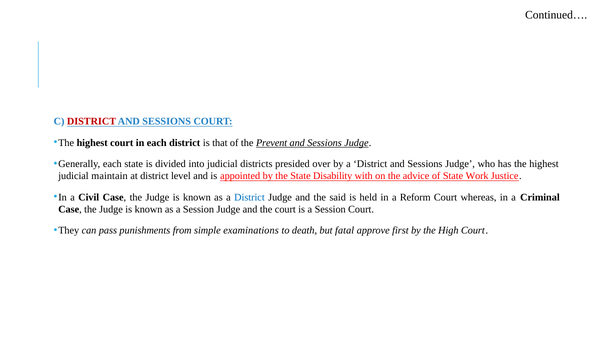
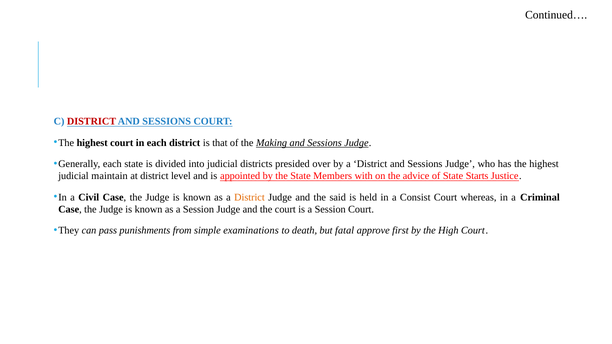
Prevent: Prevent -> Making
Disability: Disability -> Members
Work: Work -> Starts
District at (249, 197) colour: blue -> orange
Reform: Reform -> Consist
